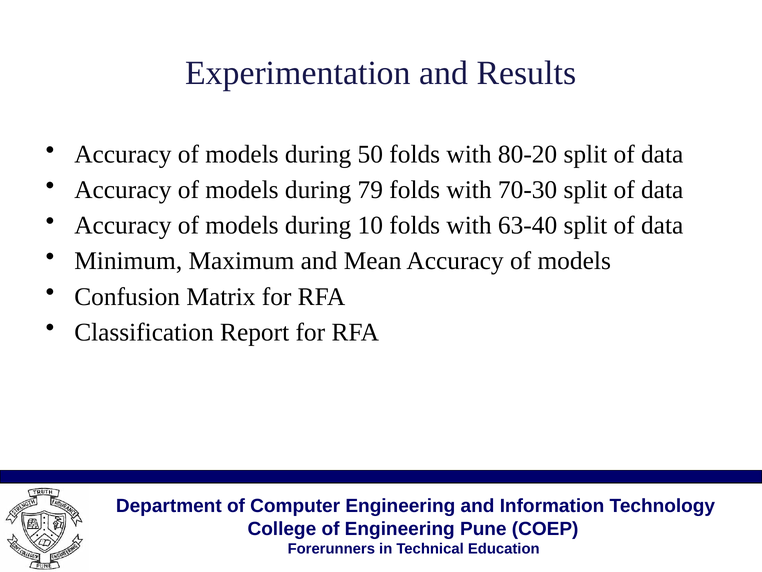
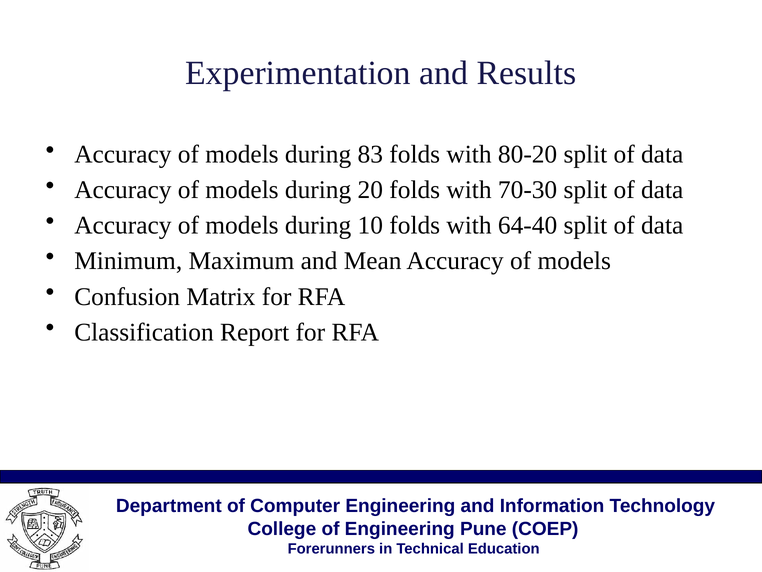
50: 50 -> 83
79: 79 -> 20
63-40: 63-40 -> 64-40
